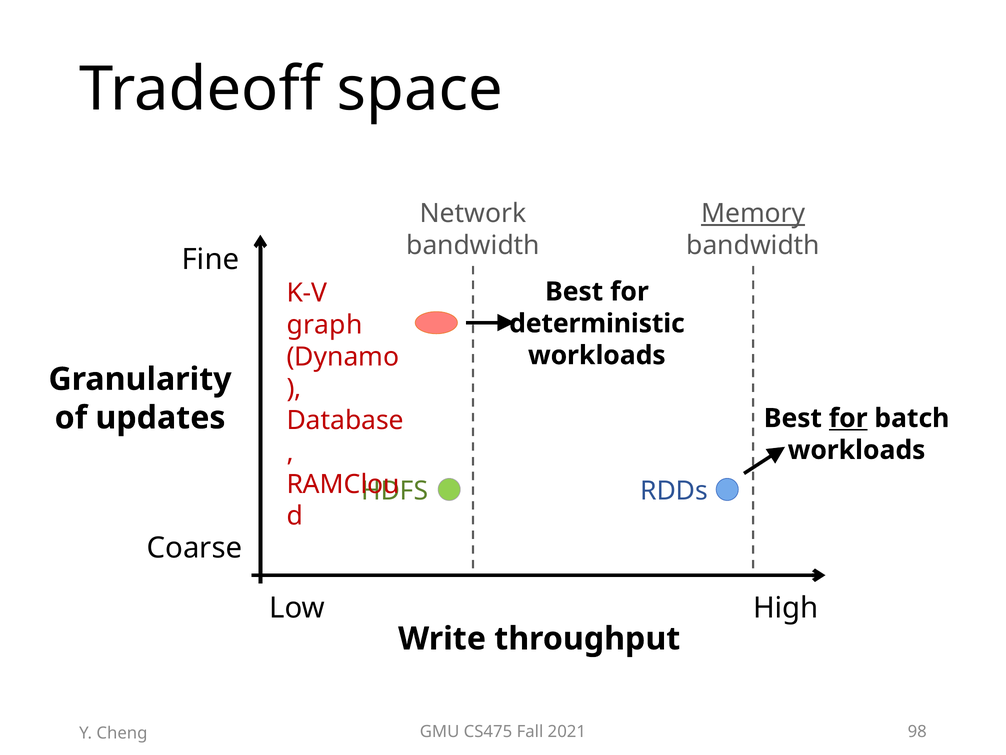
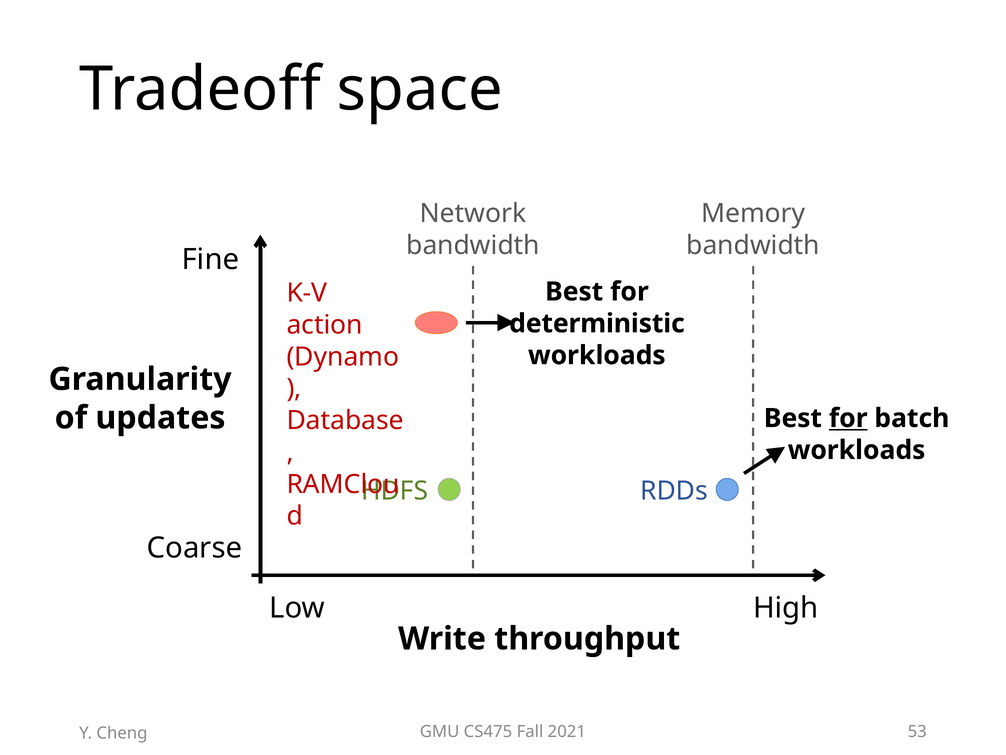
Memory underline: present -> none
graph: graph -> action
98: 98 -> 53
